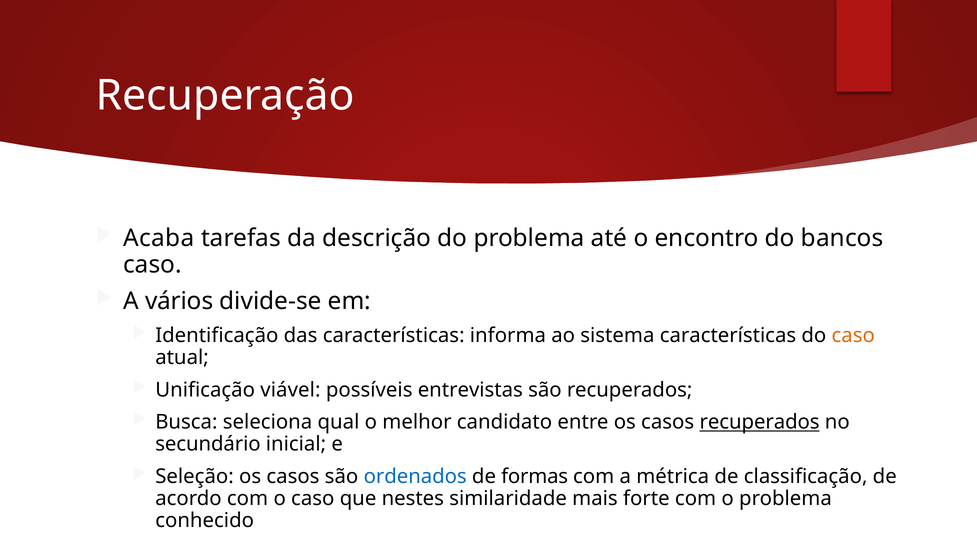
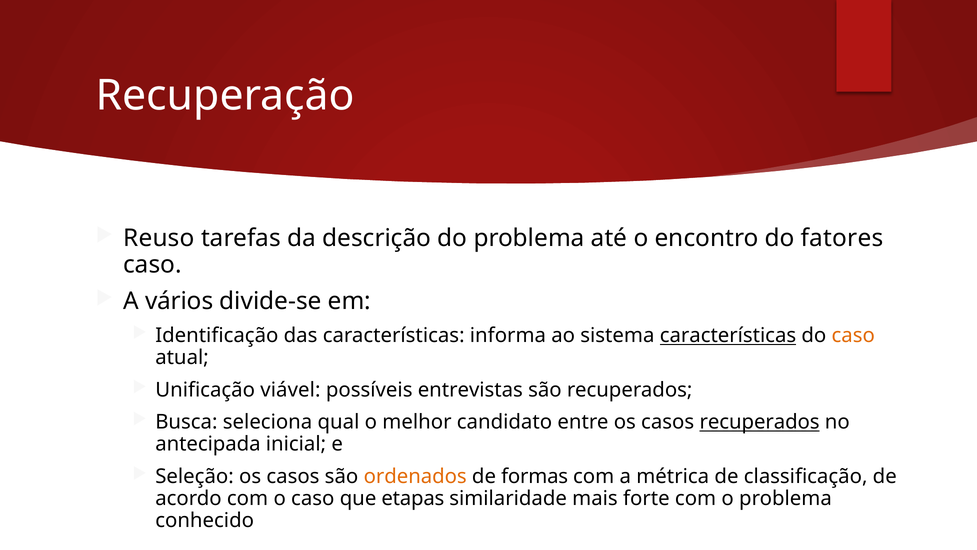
Acaba: Acaba -> Reuso
bancos: bancos -> fatores
características at (728, 335) underline: none -> present
secundário: secundário -> antecipada
ordenados colour: blue -> orange
nestes: nestes -> etapas
